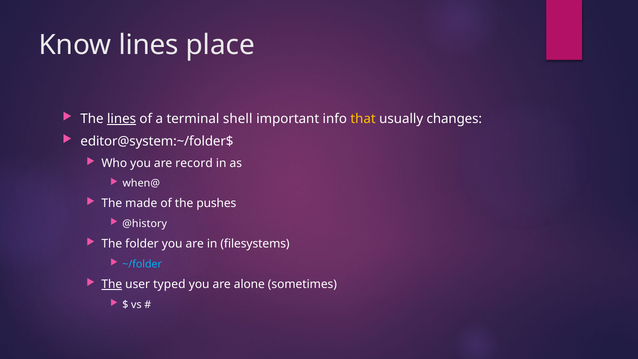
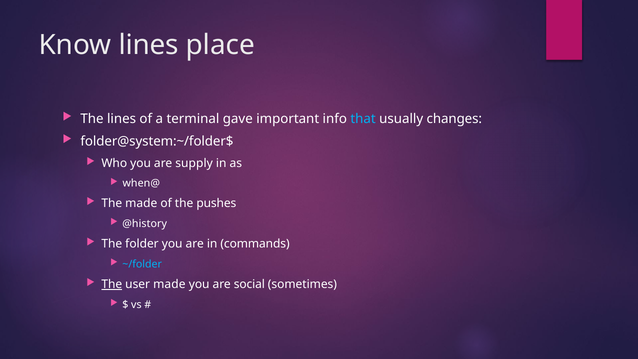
lines at (122, 119) underline: present -> none
shell: shell -> gave
that colour: yellow -> light blue
editor@system:~/folder$: editor@system:~/folder$ -> folder@system:~/folder$
record: record -> supply
filesystems: filesystems -> commands
user typed: typed -> made
alone: alone -> social
